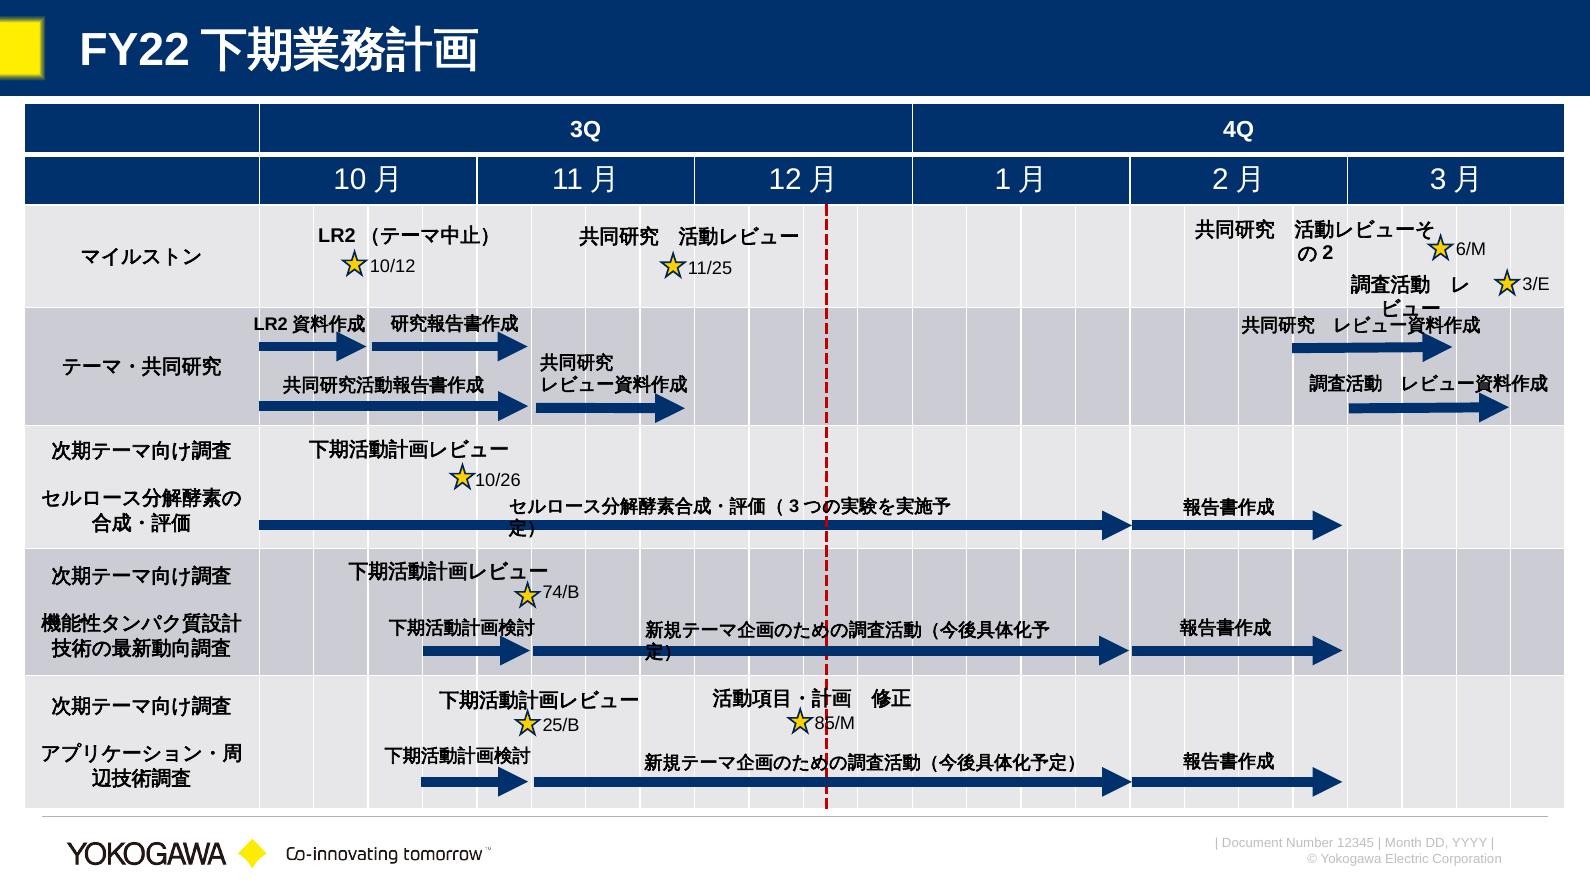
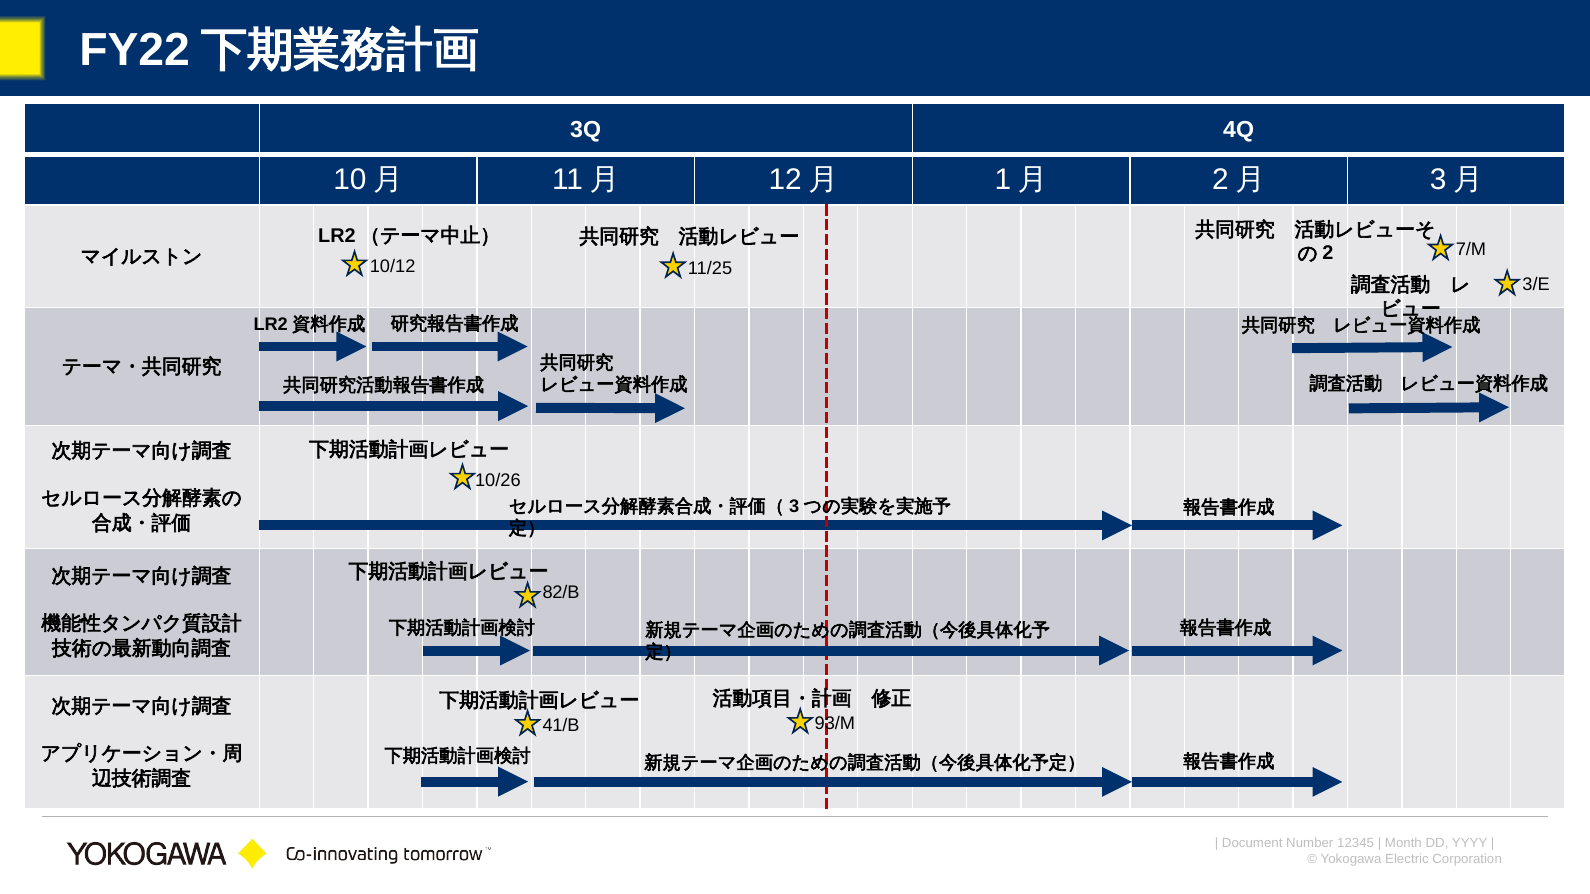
6/M: 6/M -> 7/M
74/B: 74/B -> 82/B
85/M: 85/M -> 93/M
25/B: 25/B -> 41/B
